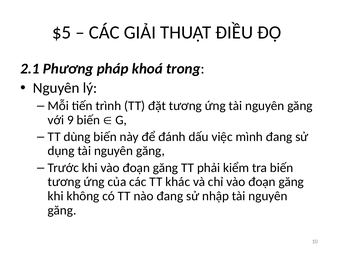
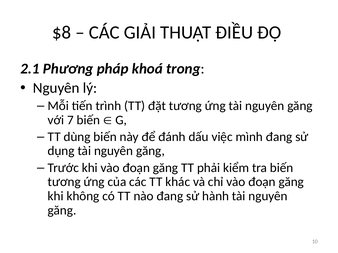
$5: $5 -> $8
9: 9 -> 7
nhập: nhập -> hành
